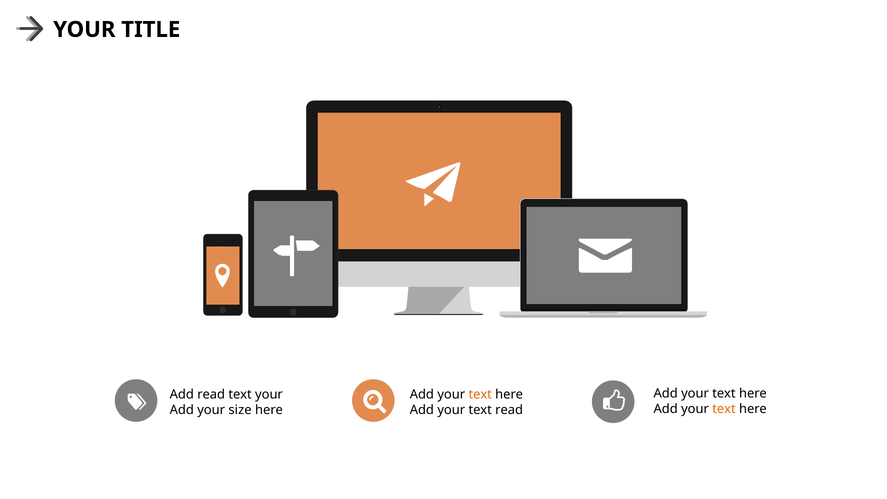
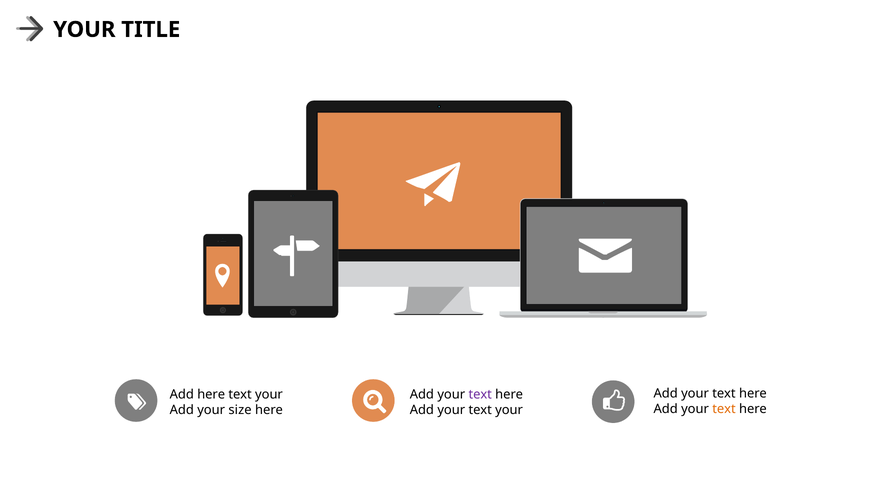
text at (480, 394) colour: orange -> purple
Add read: read -> here
your text read: read -> your
